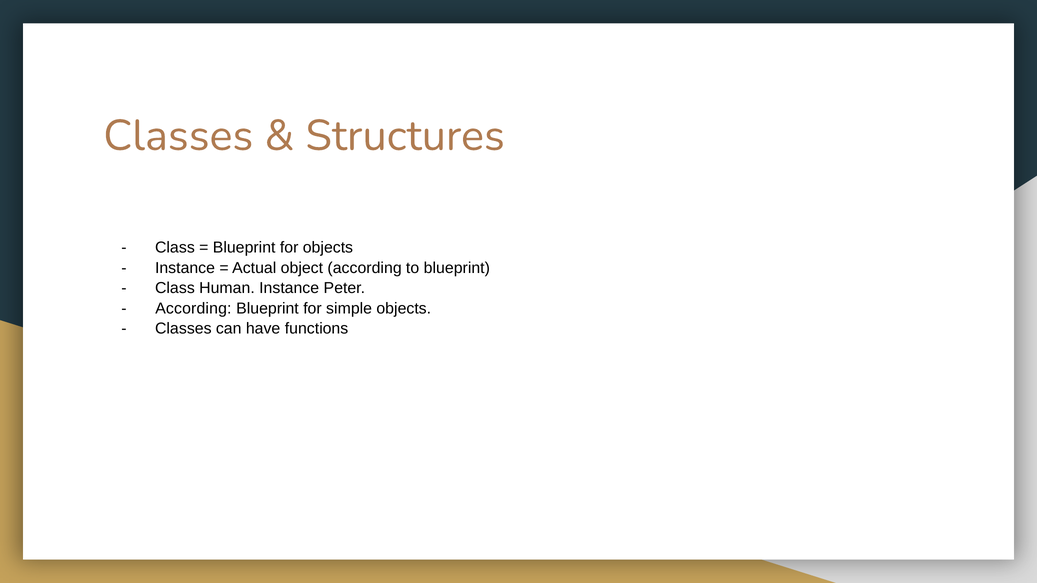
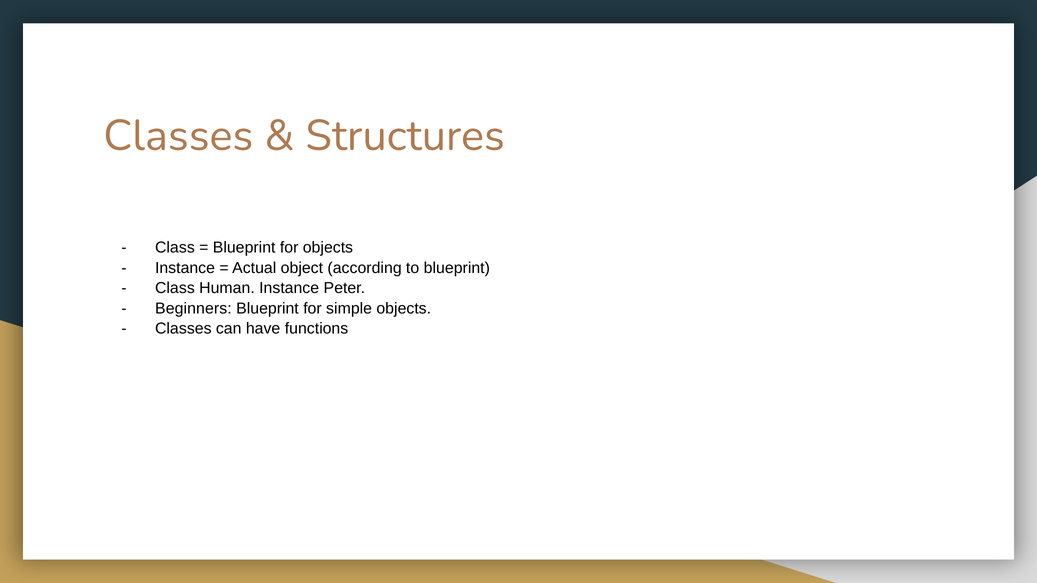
According at (193, 309): According -> Beginners
